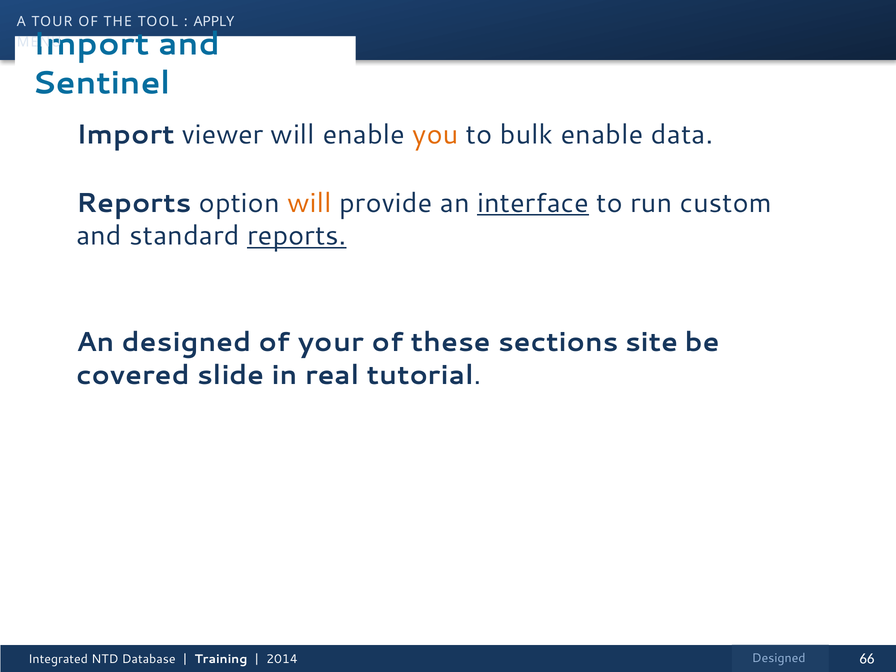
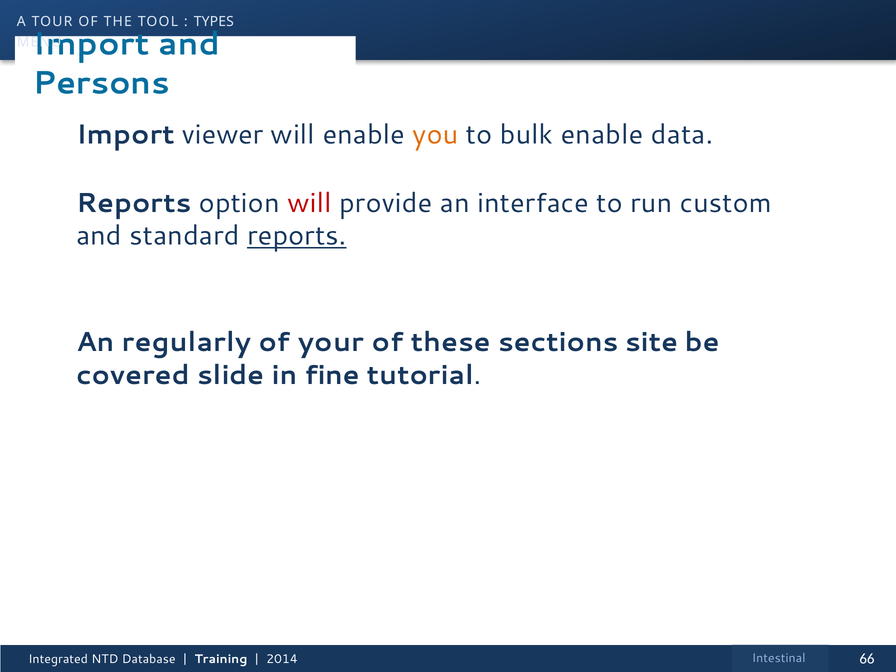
APPLY: APPLY -> TYPES
Sentinel: Sentinel -> Persons
will at (309, 203) colour: orange -> red
interface underline: present -> none
An designed: designed -> regularly
real: real -> fine
Designed at (779, 658): Designed -> Intestinal
